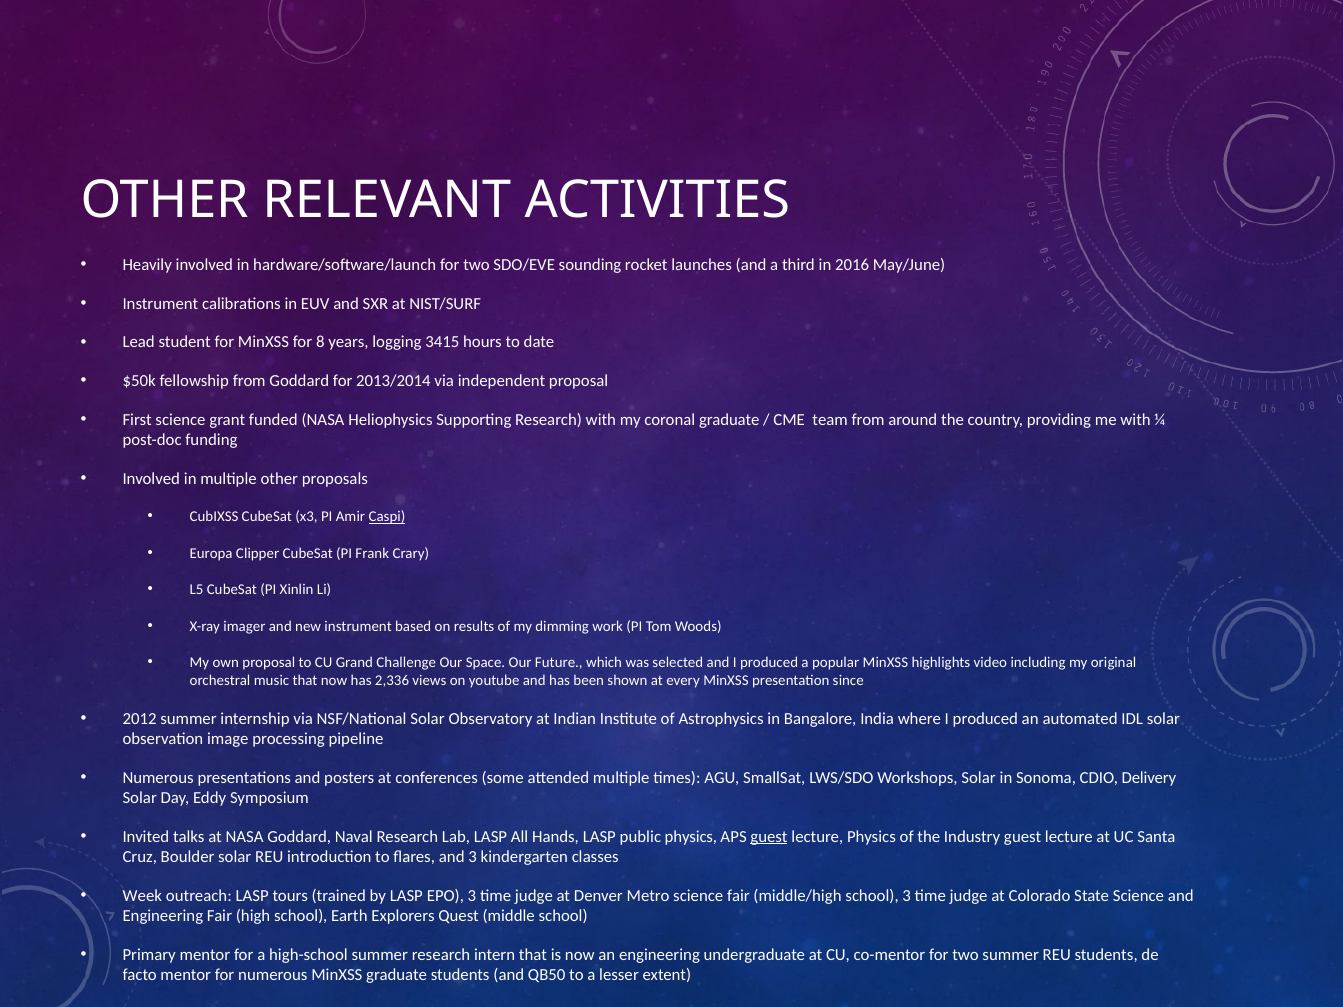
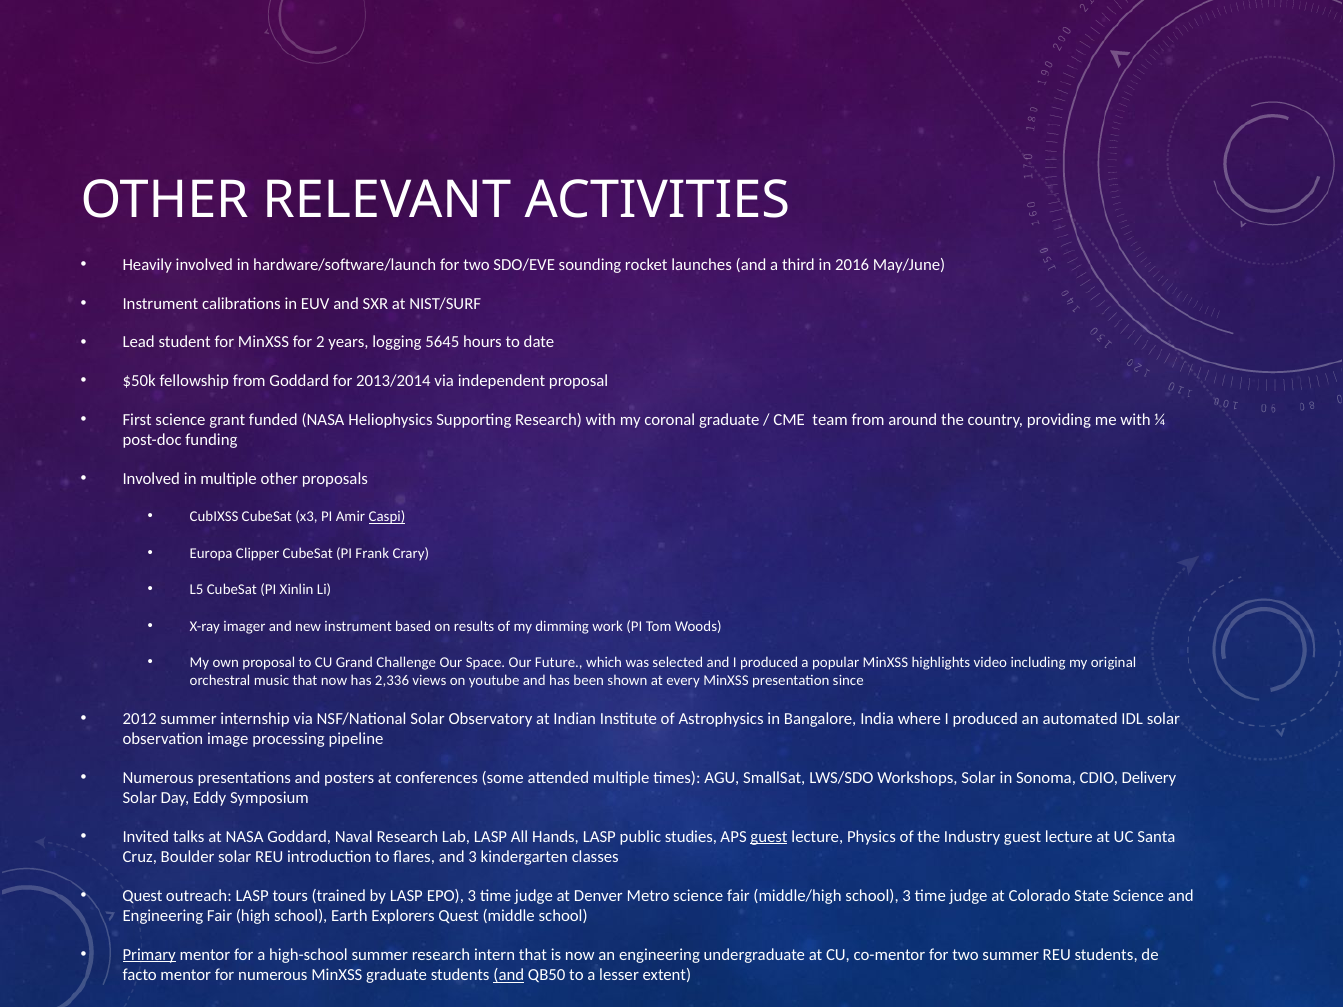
8: 8 -> 2
3415: 3415 -> 5645
public physics: physics -> studies
Week at (142, 896): Week -> Quest
Primary underline: none -> present
and at (509, 975) underline: none -> present
